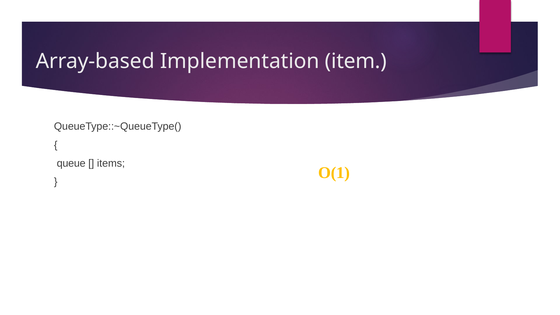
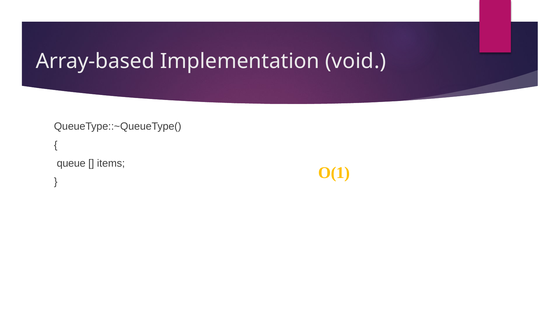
item: item -> void
